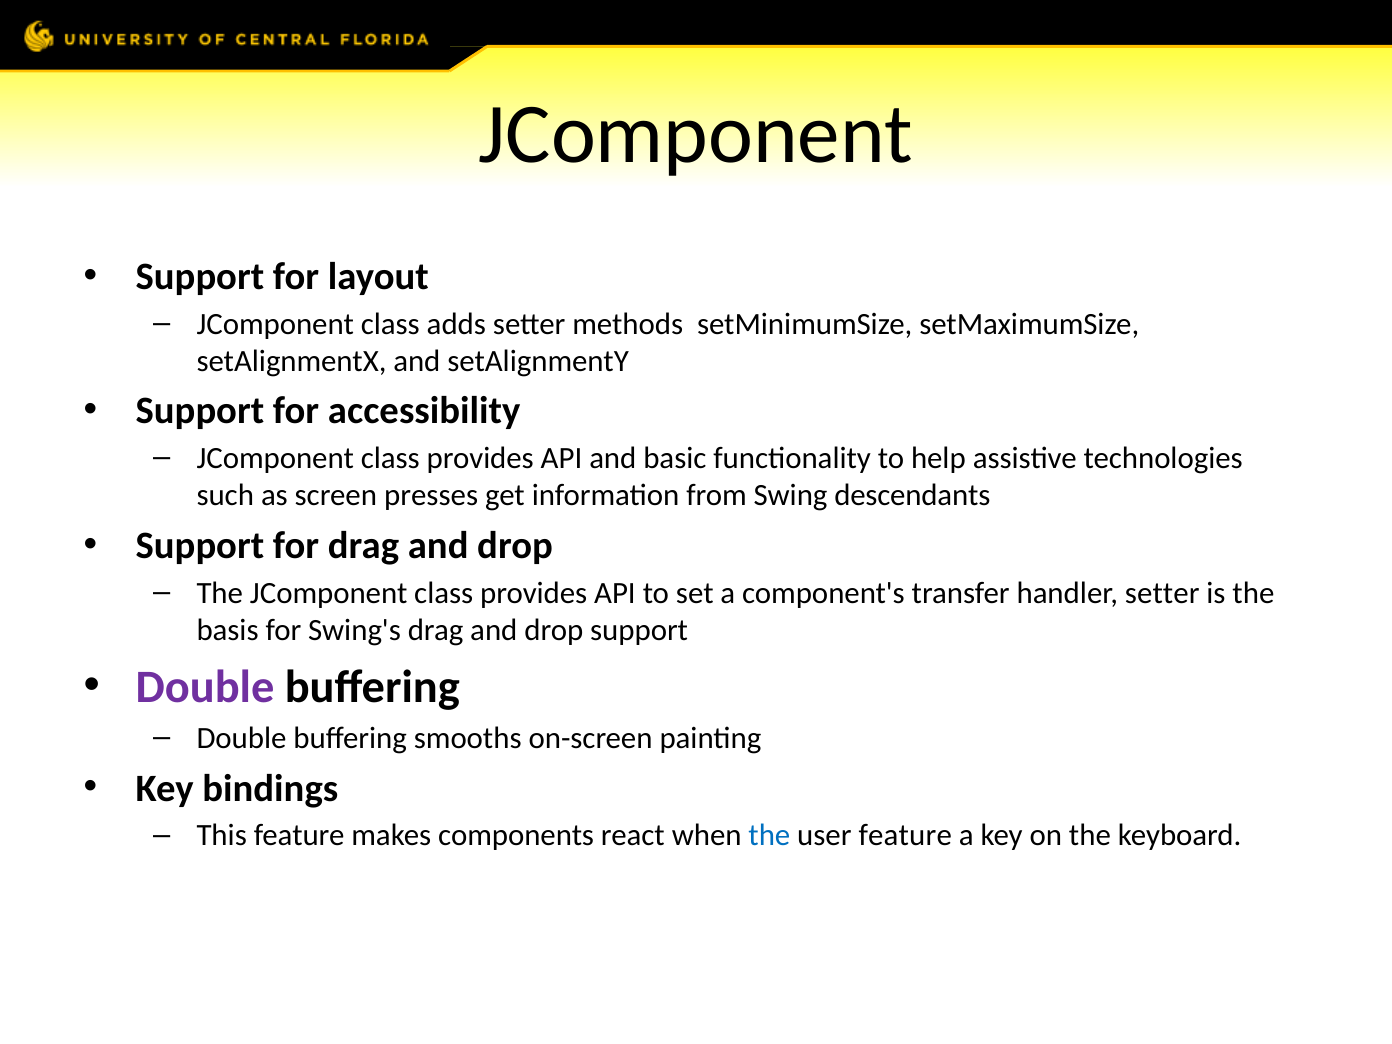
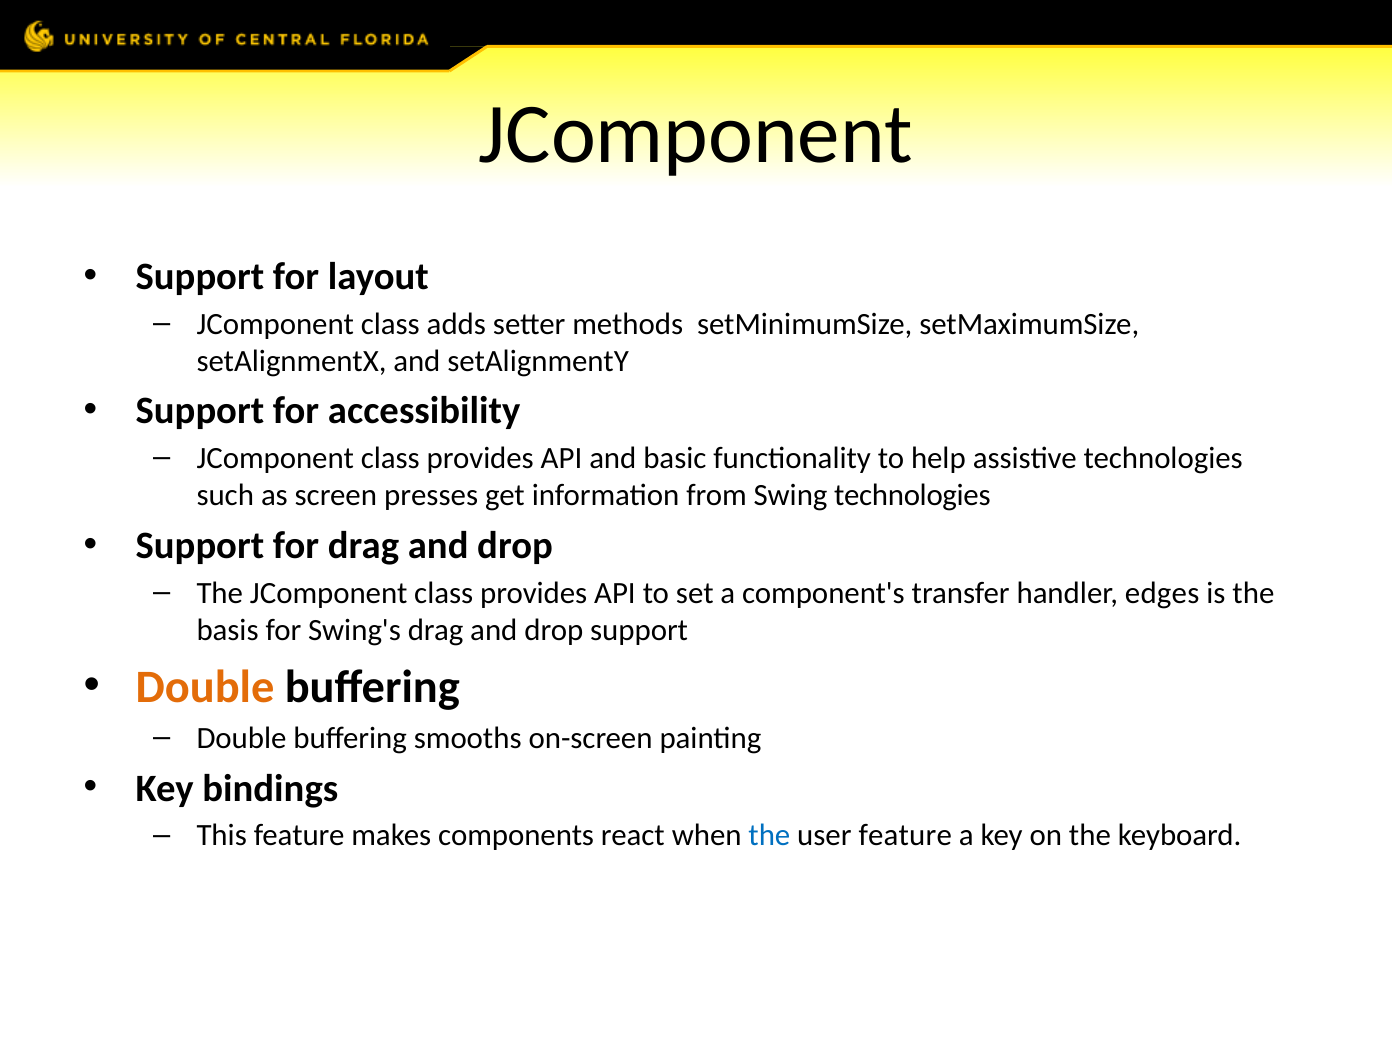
Swing descendants: descendants -> technologies
handler setter: setter -> edges
Double at (205, 687) colour: purple -> orange
